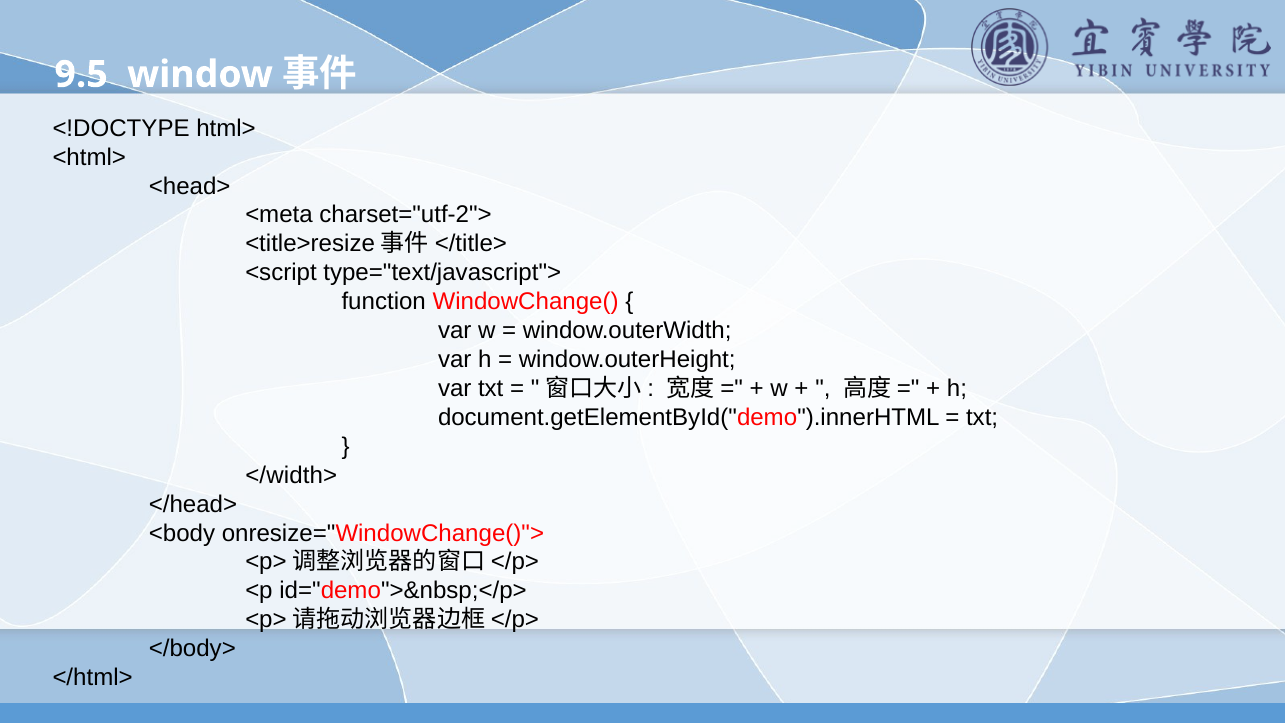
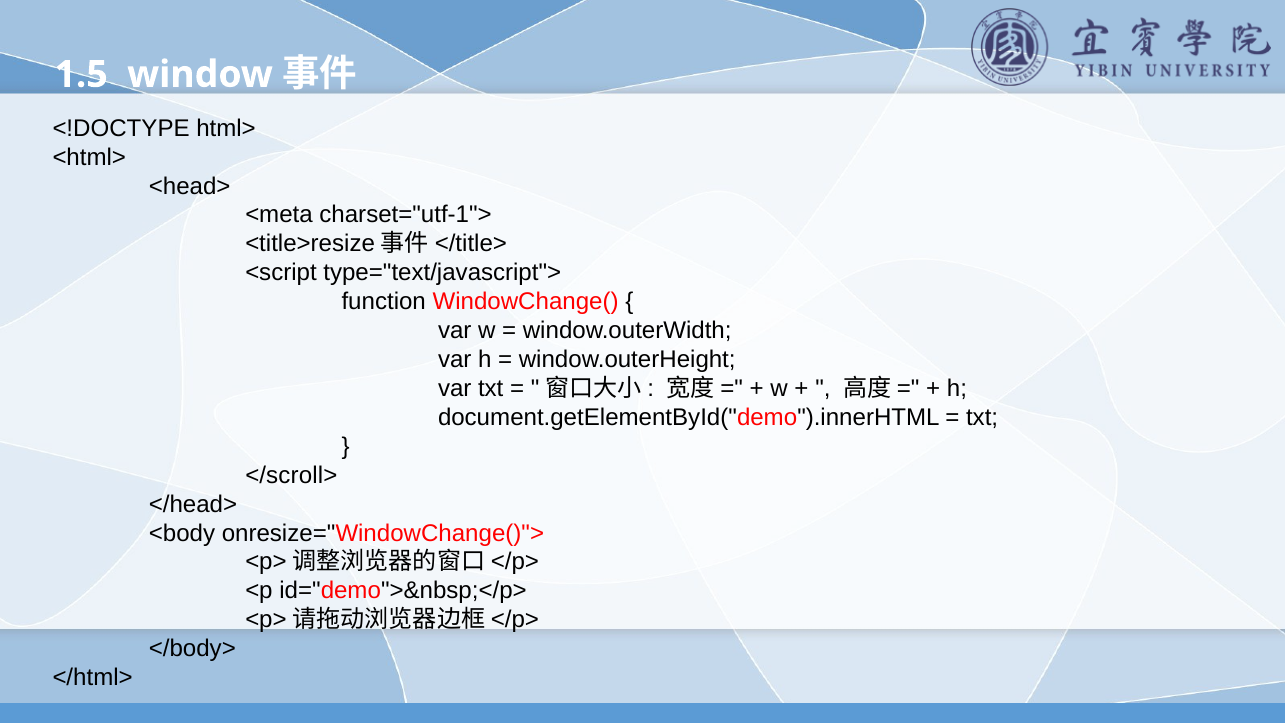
9.5: 9.5 -> 1.5
charset="utf-2">: charset="utf-2"> -> charset="utf-1">
</width>: </width> -> </scroll>
